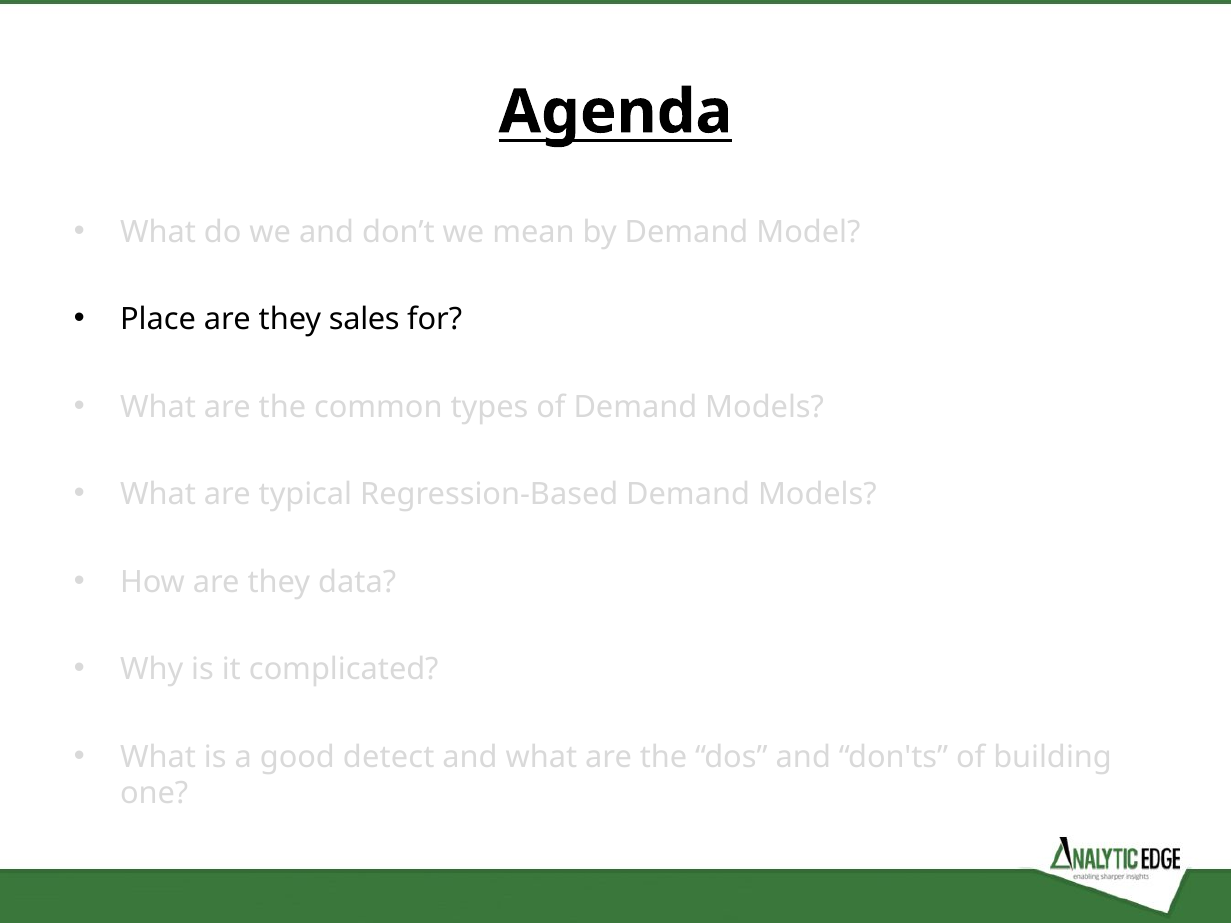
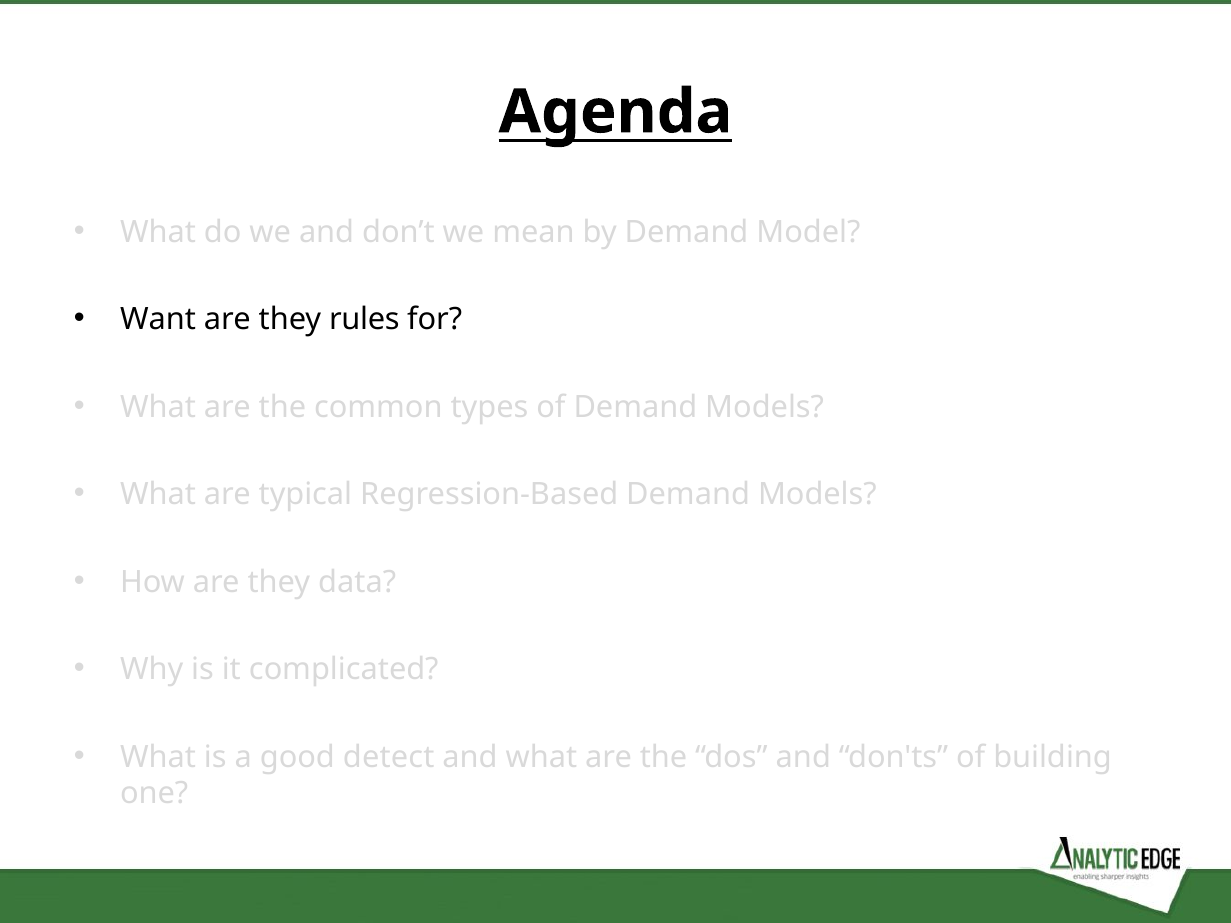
Place: Place -> Want
sales: sales -> rules
